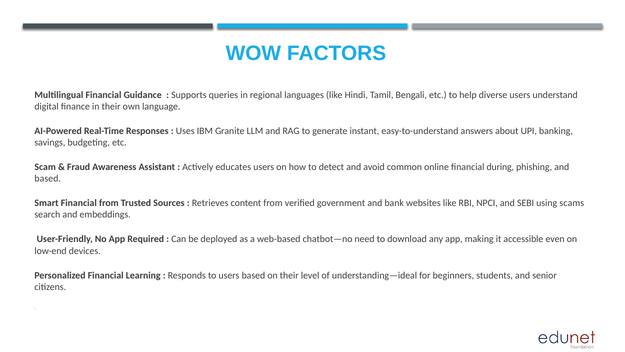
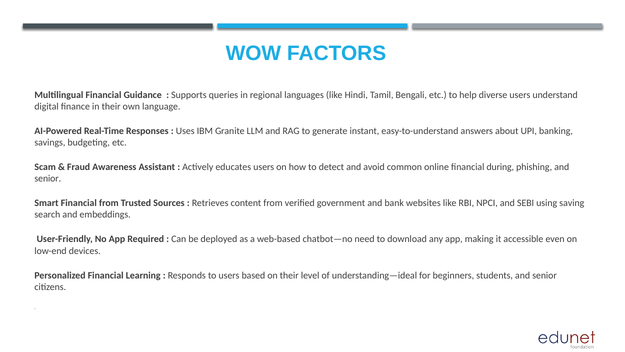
based at (48, 178): based -> senior
scams: scams -> saving
